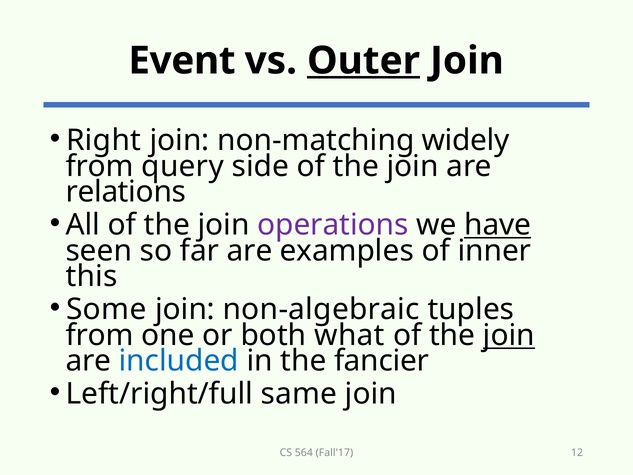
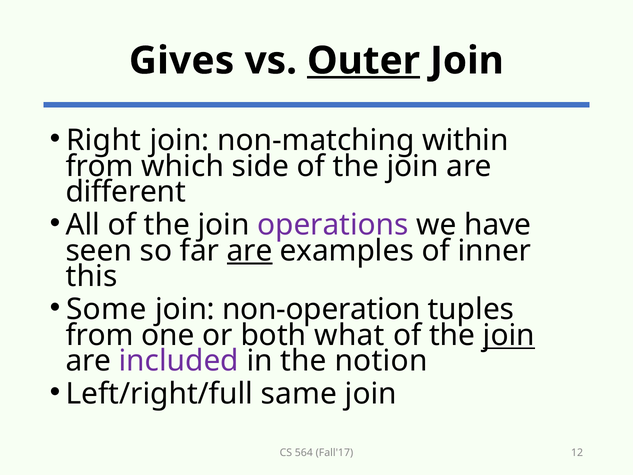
Event: Event -> Gives
widely: widely -> within
query: query -> which
relations: relations -> different
have underline: present -> none
are at (250, 251) underline: none -> present
non-algebraic: non-algebraic -> non-operation
included colour: blue -> purple
fancier: fancier -> notion
